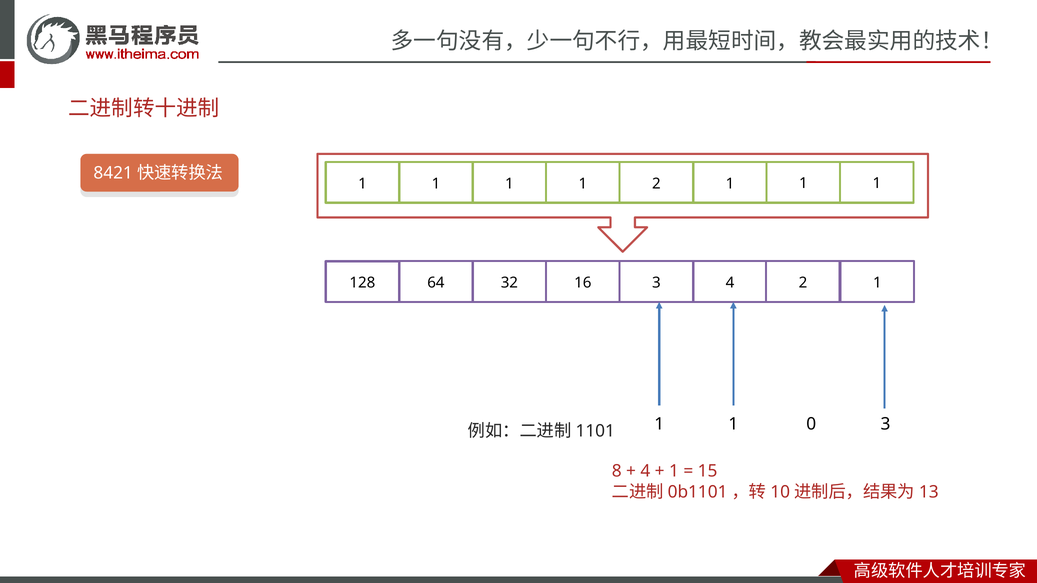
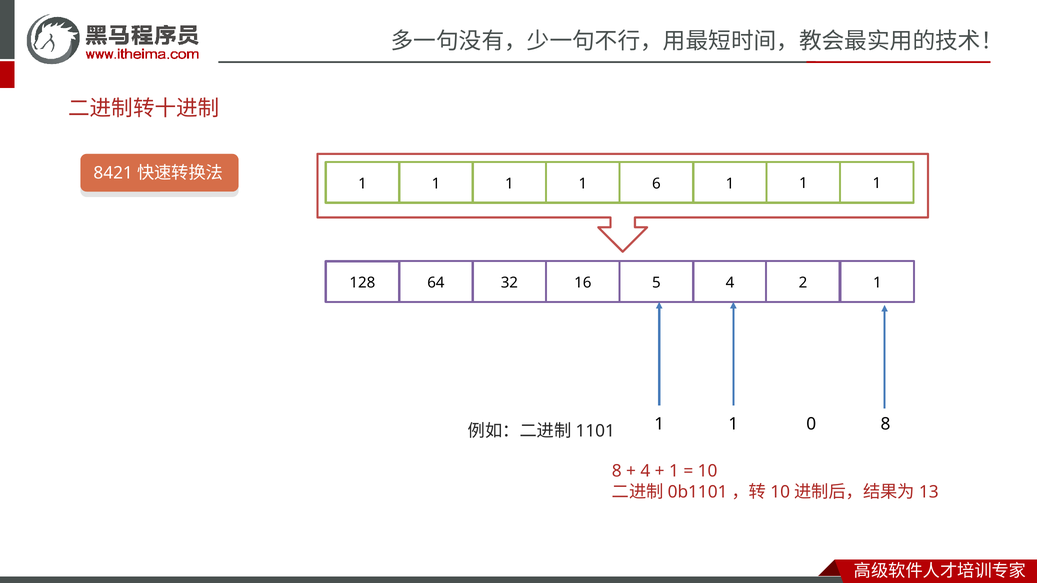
1 2: 2 -> 6
16 3: 3 -> 5
0 3: 3 -> 8
15: 15 -> 10
